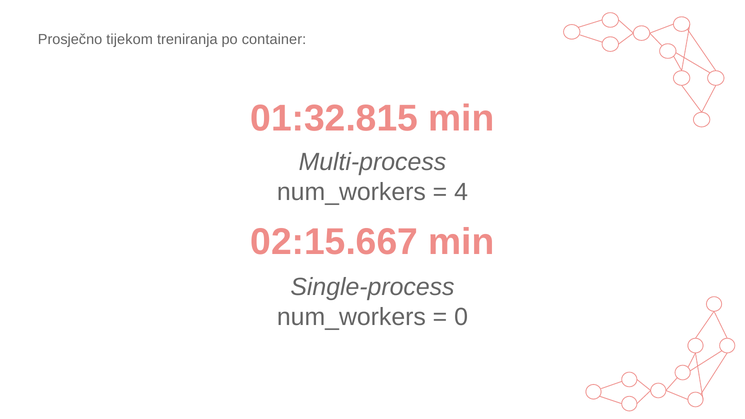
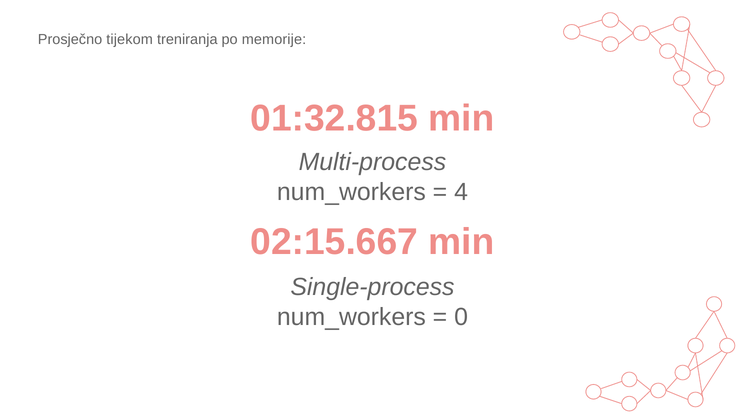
container: container -> memorije
